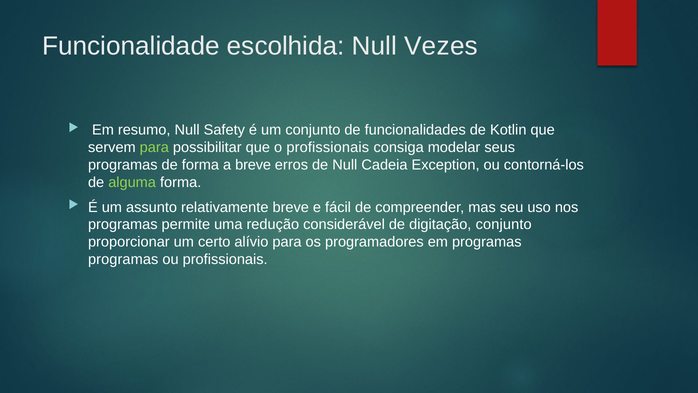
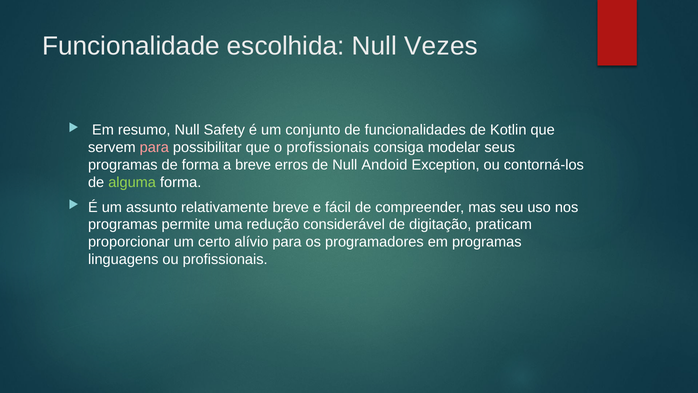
para at (154, 147) colour: light green -> pink
Cadeia: Cadeia -> Andoid
digitação conjunto: conjunto -> praticam
programas at (123, 259): programas -> linguagens
